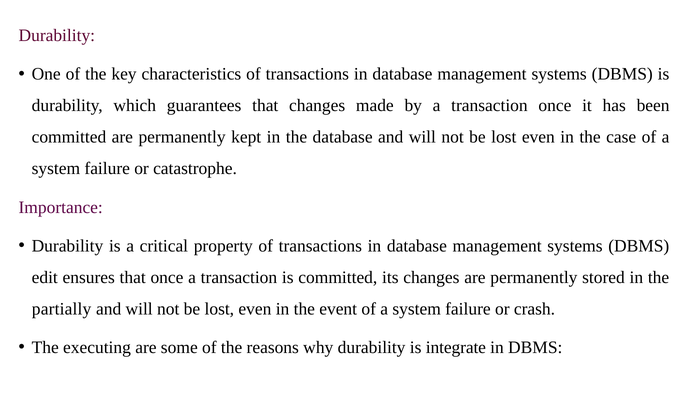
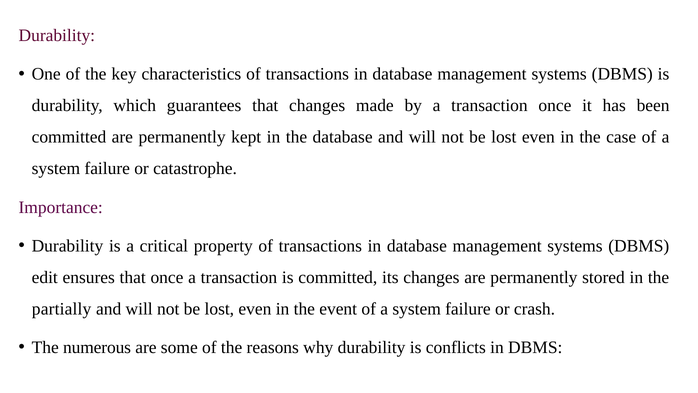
executing: executing -> numerous
integrate: integrate -> conflicts
